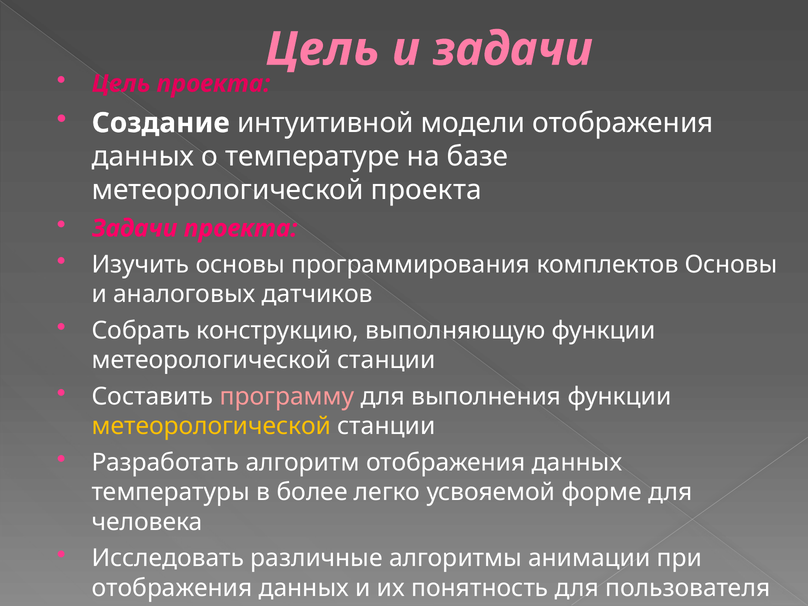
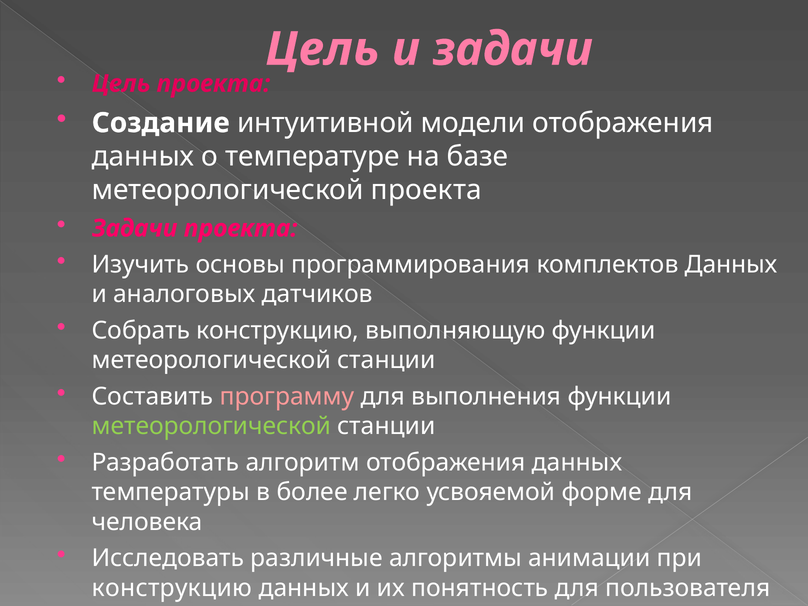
комплектов Основы: Основы -> Данных
метеорологической at (211, 426) colour: yellow -> light green
отображения at (172, 588): отображения -> конструкцию
